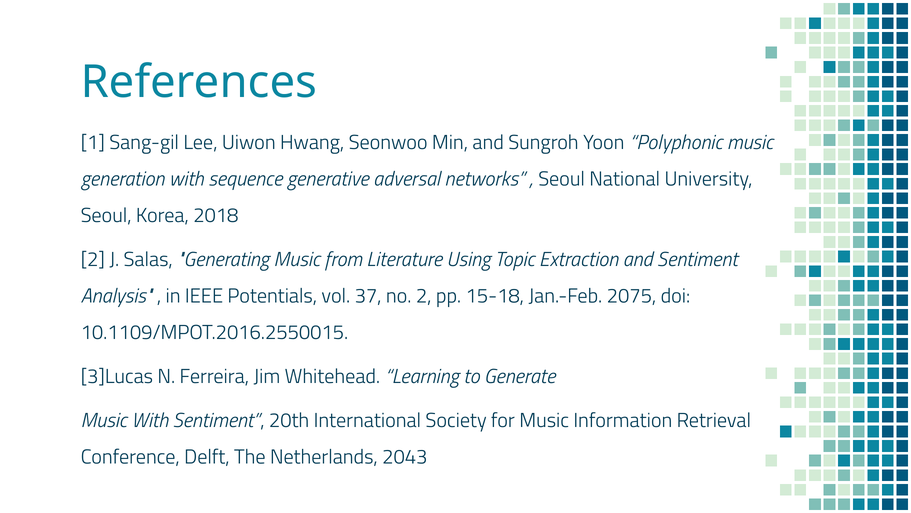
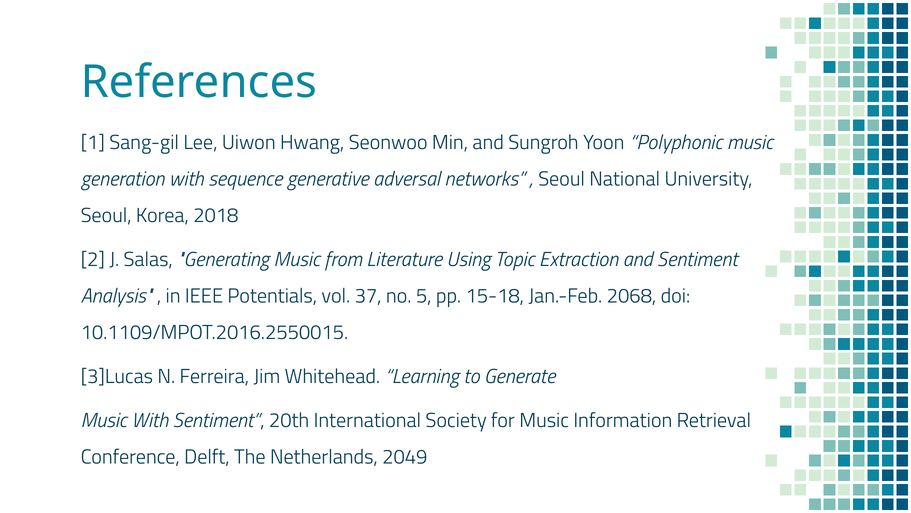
no 2: 2 -> 5
2075: 2075 -> 2068
2043: 2043 -> 2049
